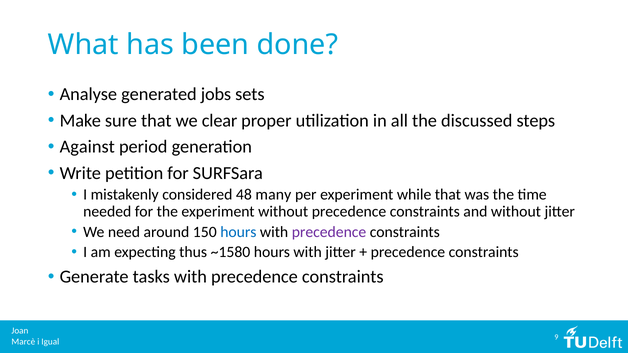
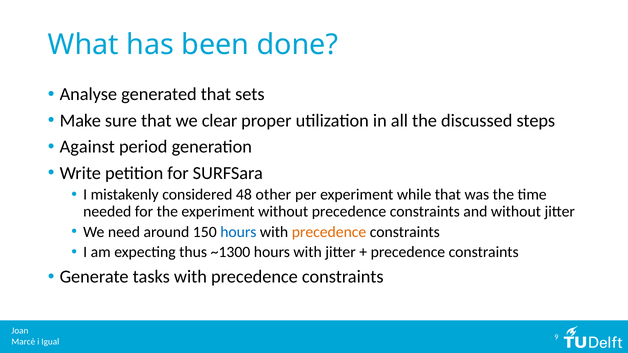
generated jobs: jobs -> that
many: many -> other
precedence at (329, 232) colour: purple -> orange
~1580: ~1580 -> ~1300
